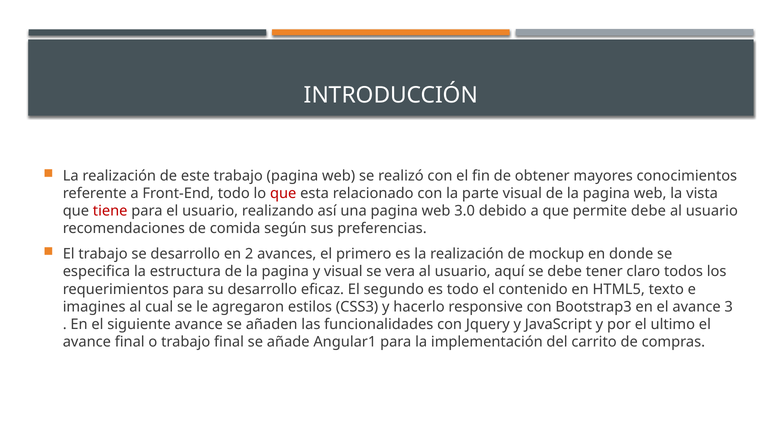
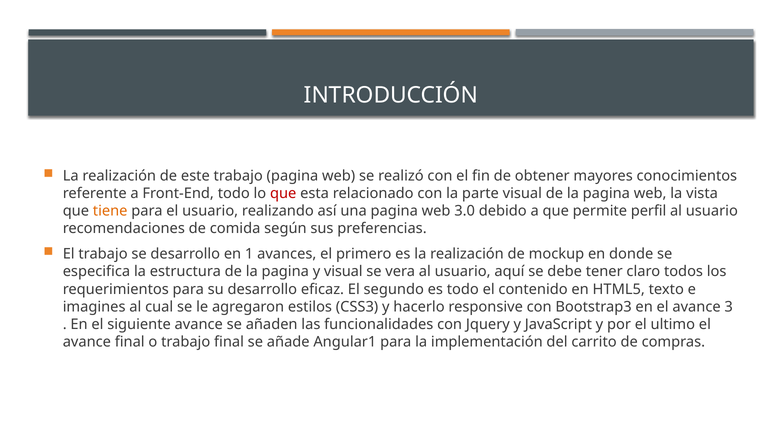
tiene colour: red -> orange
permite debe: debe -> perfil
2: 2 -> 1
